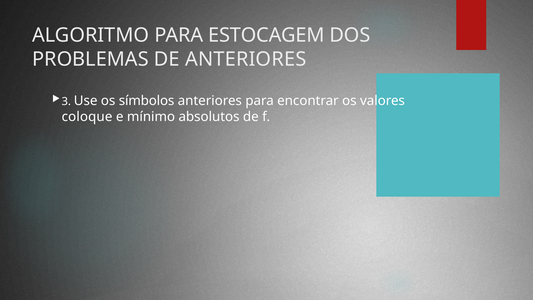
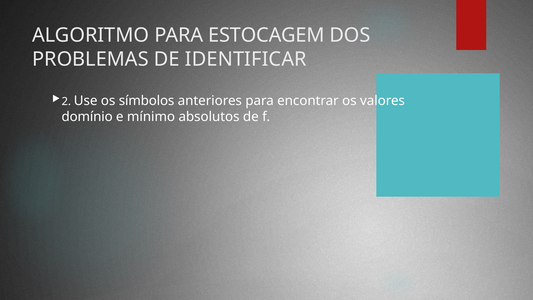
DE ANTERIORES: ANTERIORES -> IDENTIFICAR
3: 3 -> 2
coloque: coloque -> domínio
